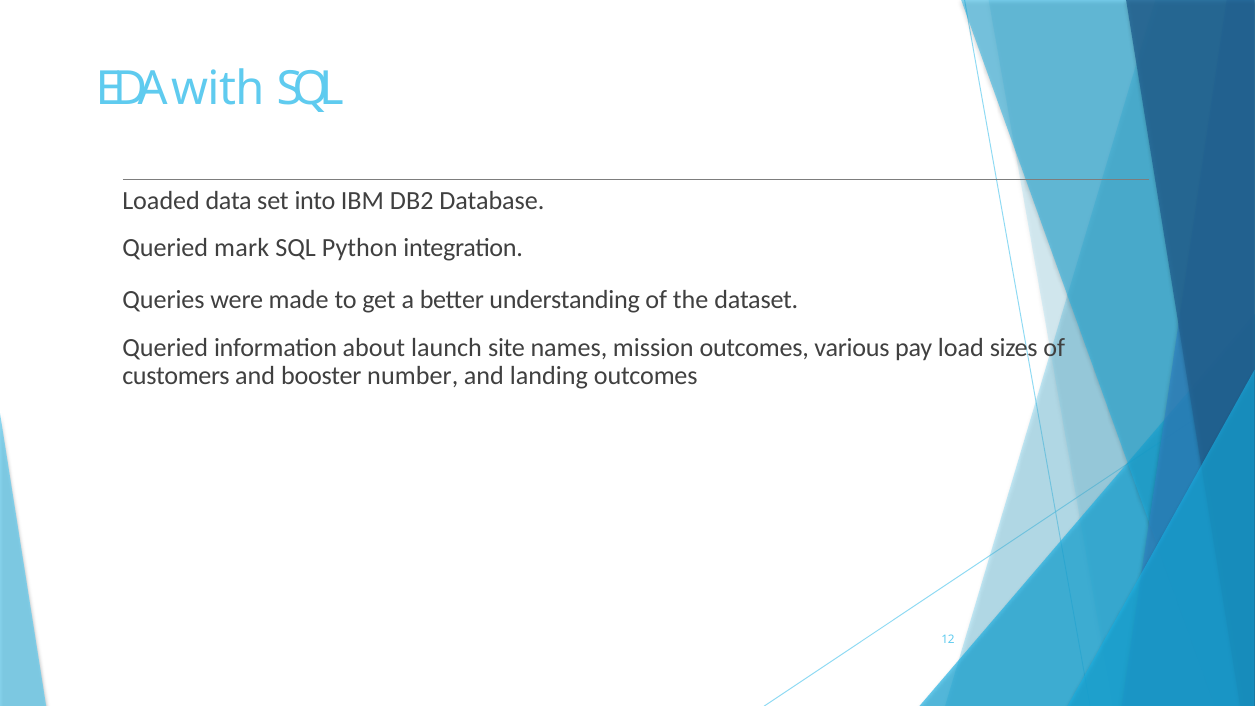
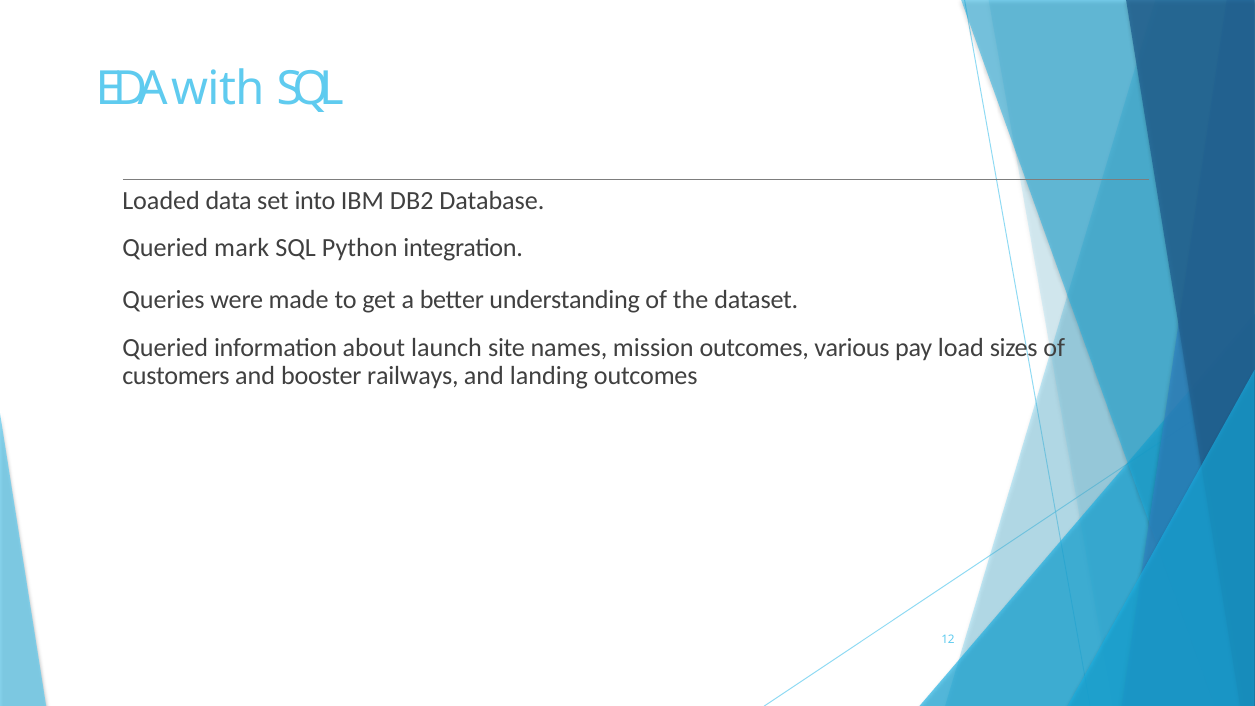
number: number -> railways
